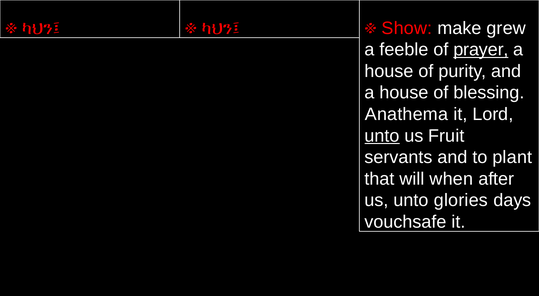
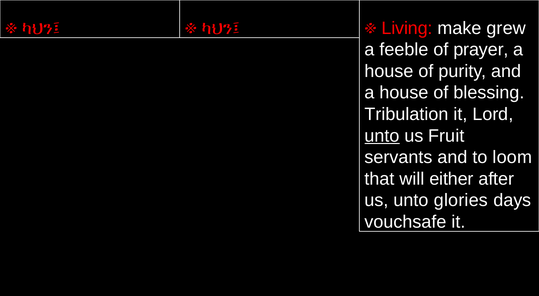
Show: Show -> Living
prayer underline: present -> none
Anathema: Anathema -> Tribulation
plant: plant -> loom
when: when -> either
